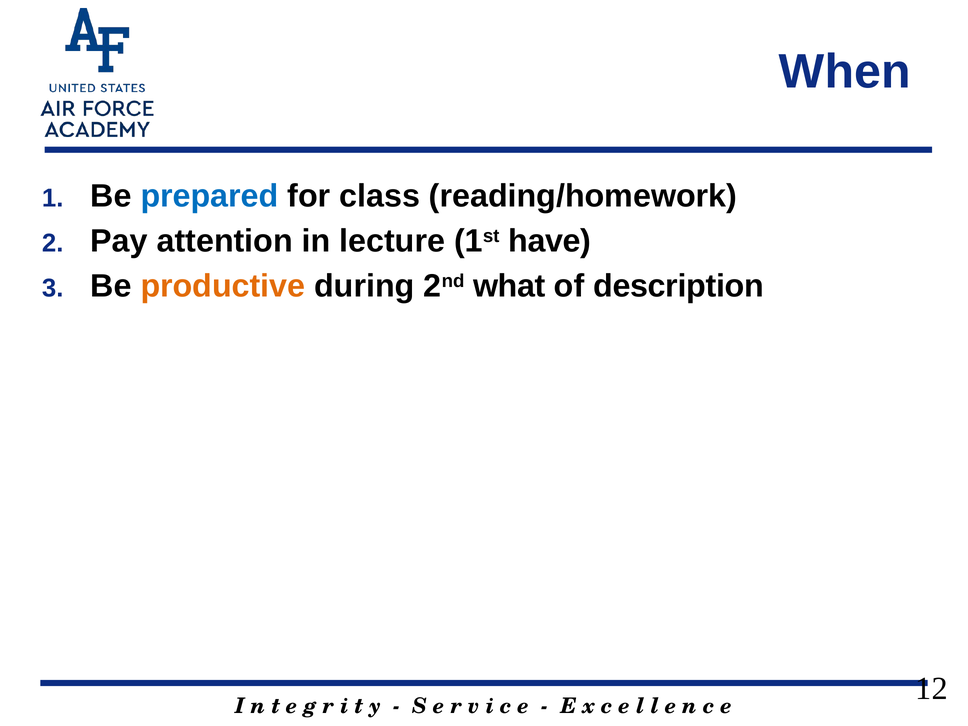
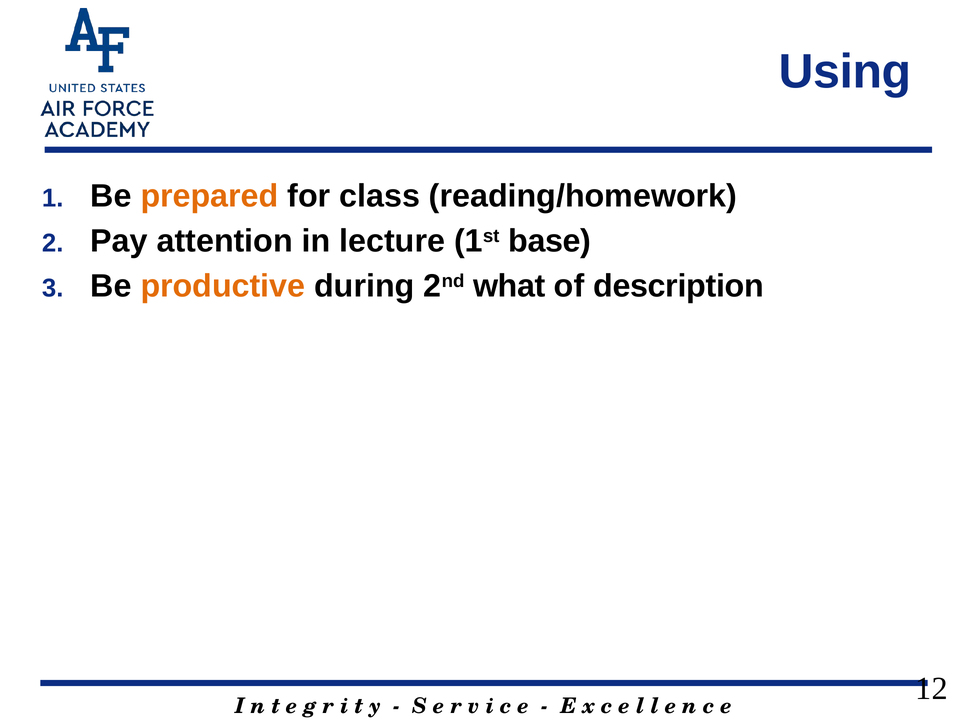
When: When -> Using
prepared colour: blue -> orange
have: have -> base
